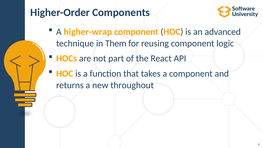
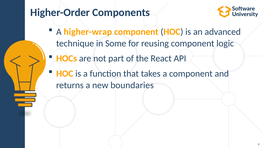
Them: Them -> Some
throughout: throughout -> boundaries
